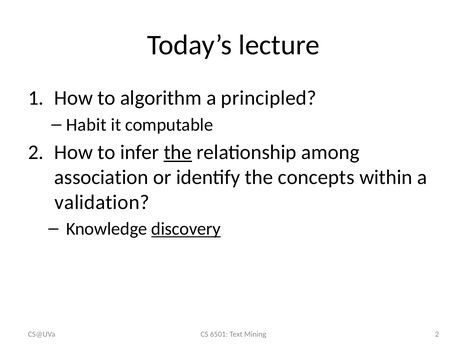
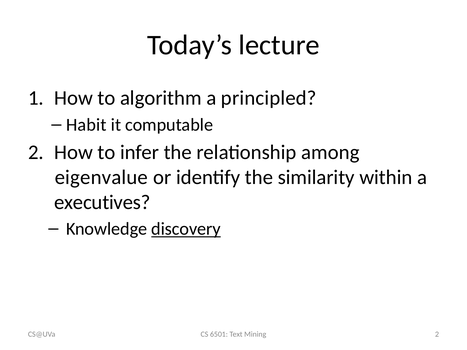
the at (178, 152) underline: present -> none
association: association -> eigenvalue
concepts: concepts -> similarity
validation: validation -> executives
